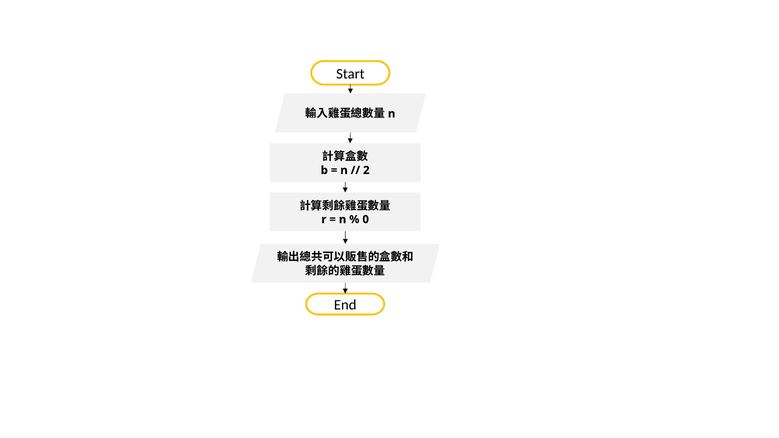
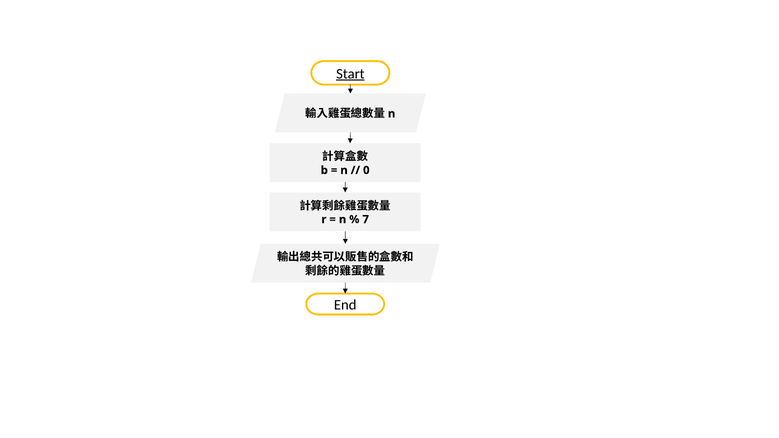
Start underline: none -> present
2: 2 -> 0
0: 0 -> 7
